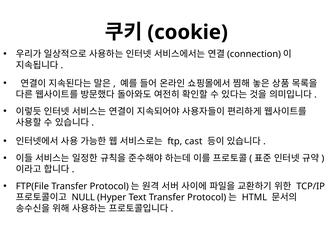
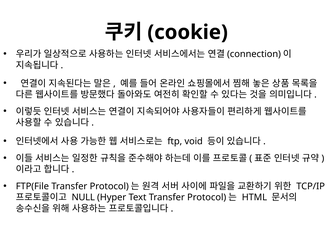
cast: cast -> void
